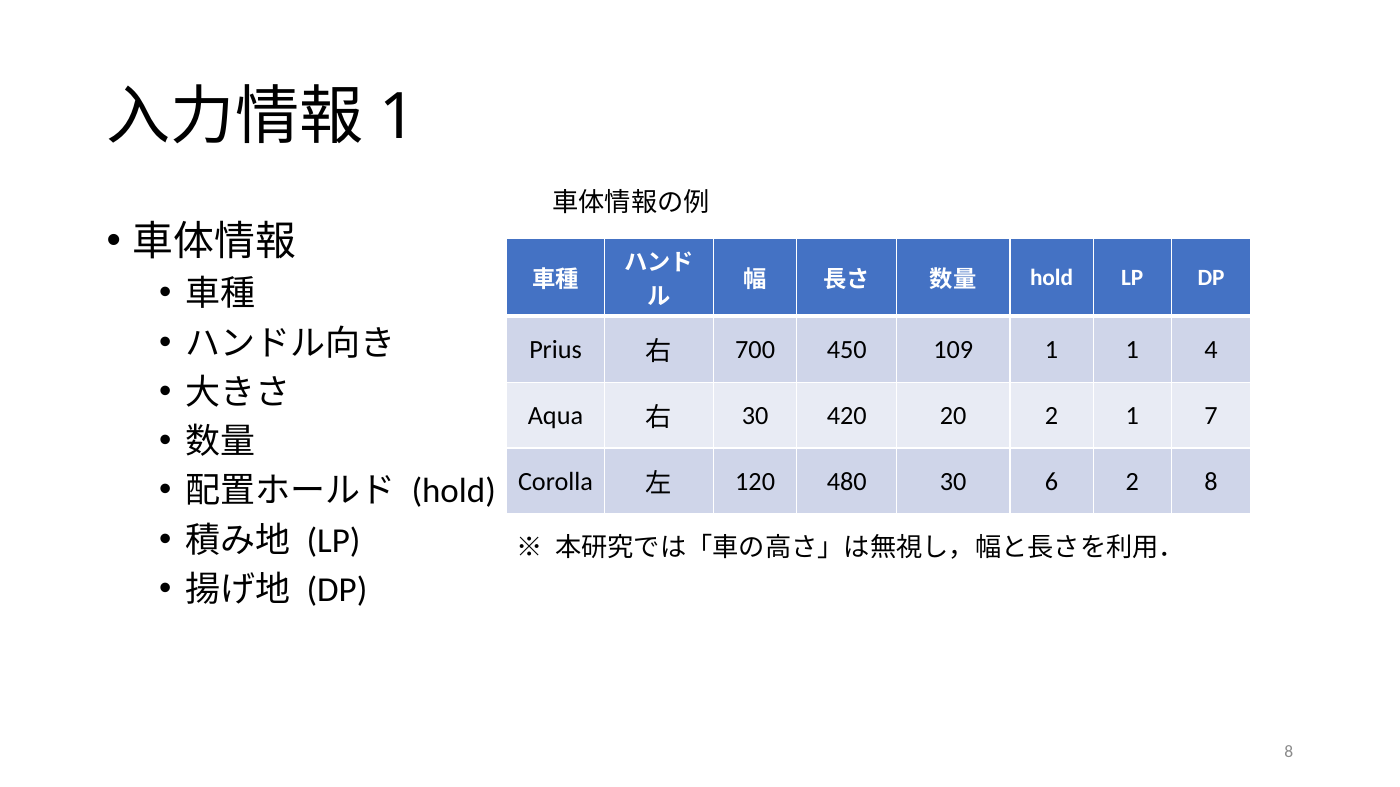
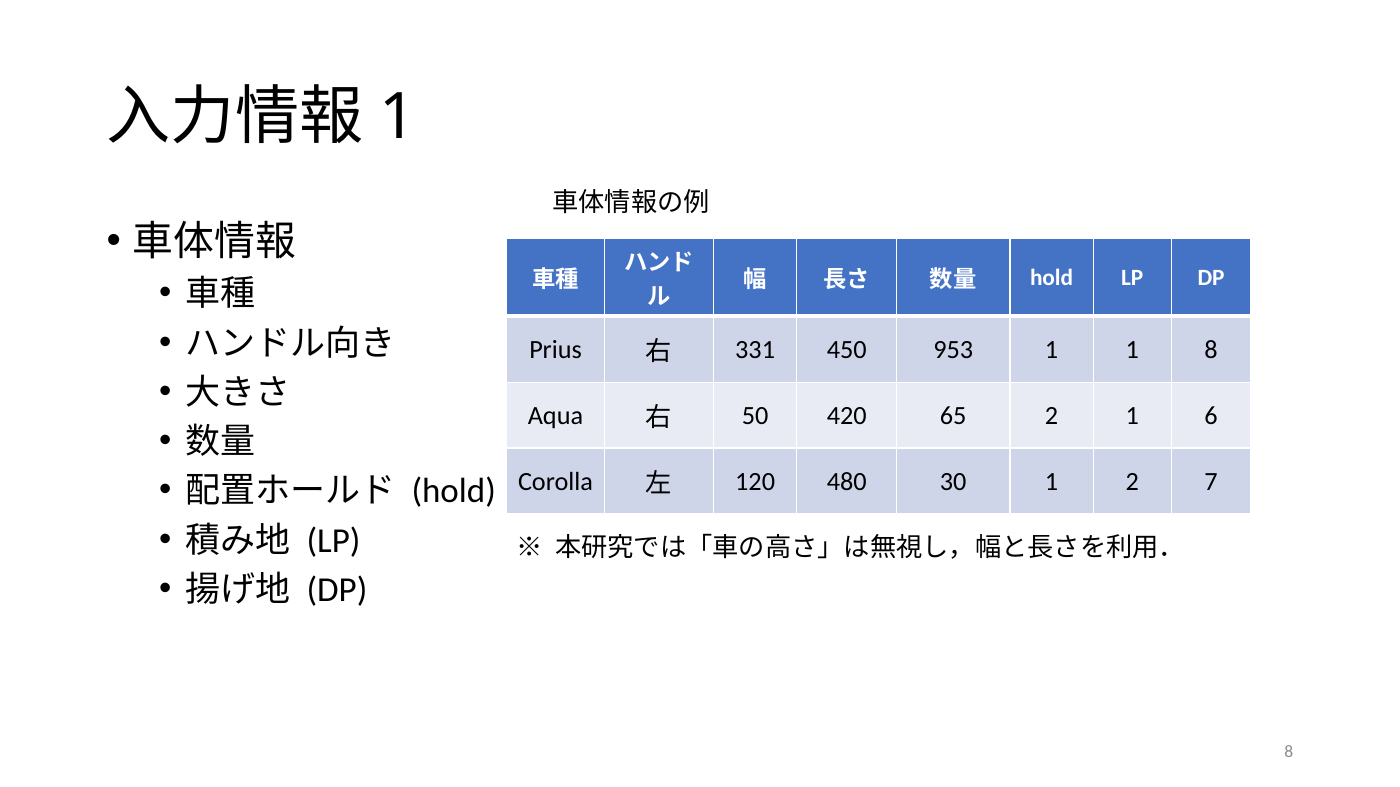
700: 700 -> 331
109: 109 -> 953
1 4: 4 -> 8
30 at (755, 416): 30 -> 50
20: 20 -> 65
7: 7 -> 6
30 6: 6 -> 1
2 8: 8 -> 7
